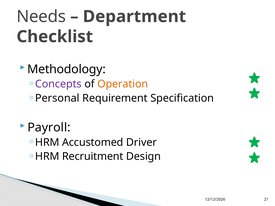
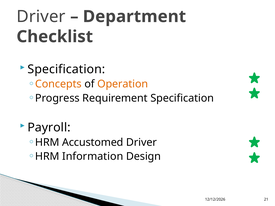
Needs at (41, 17): Needs -> Driver
Methodology at (67, 69): Methodology -> Specification
Concepts colour: purple -> orange
Personal: Personal -> Progress
Recruitment: Recruitment -> Information
